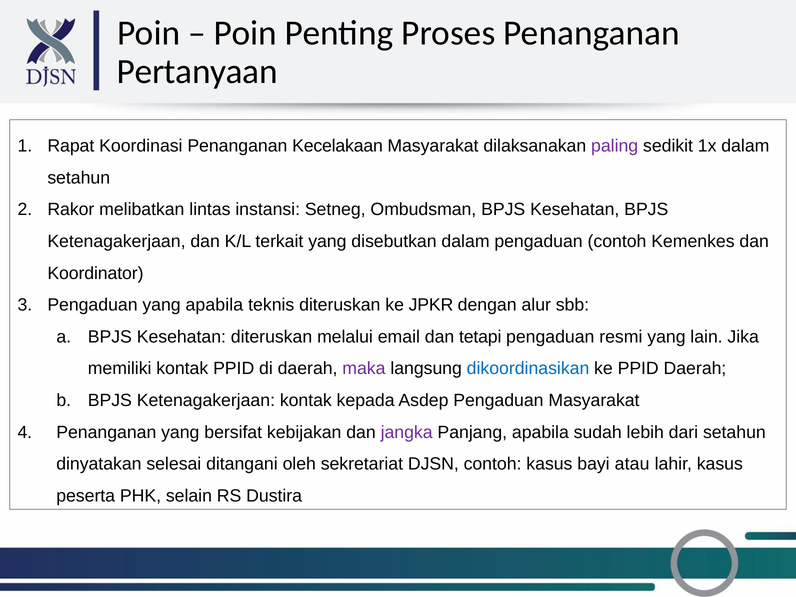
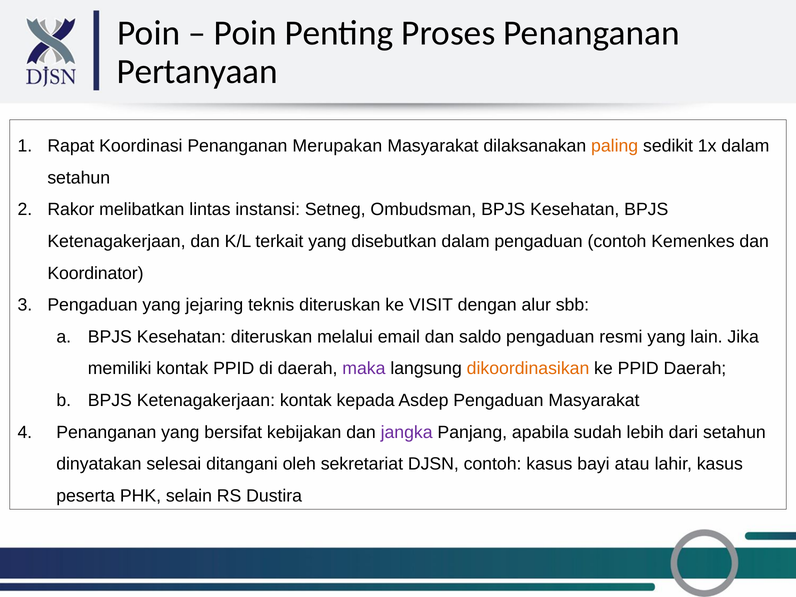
Kecelakaan: Kecelakaan -> Merupakan
paling colour: purple -> orange
yang apabila: apabila -> jejaring
JPKR: JPKR -> VISIT
tetapi: tetapi -> saldo
dikoordinasikan colour: blue -> orange
